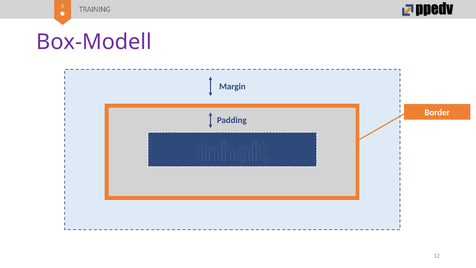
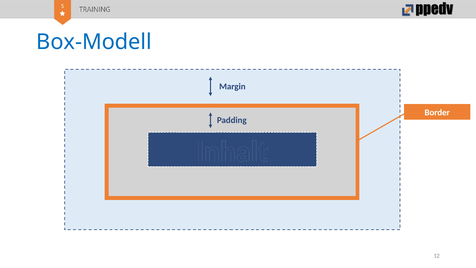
Box-Modell colour: purple -> blue
